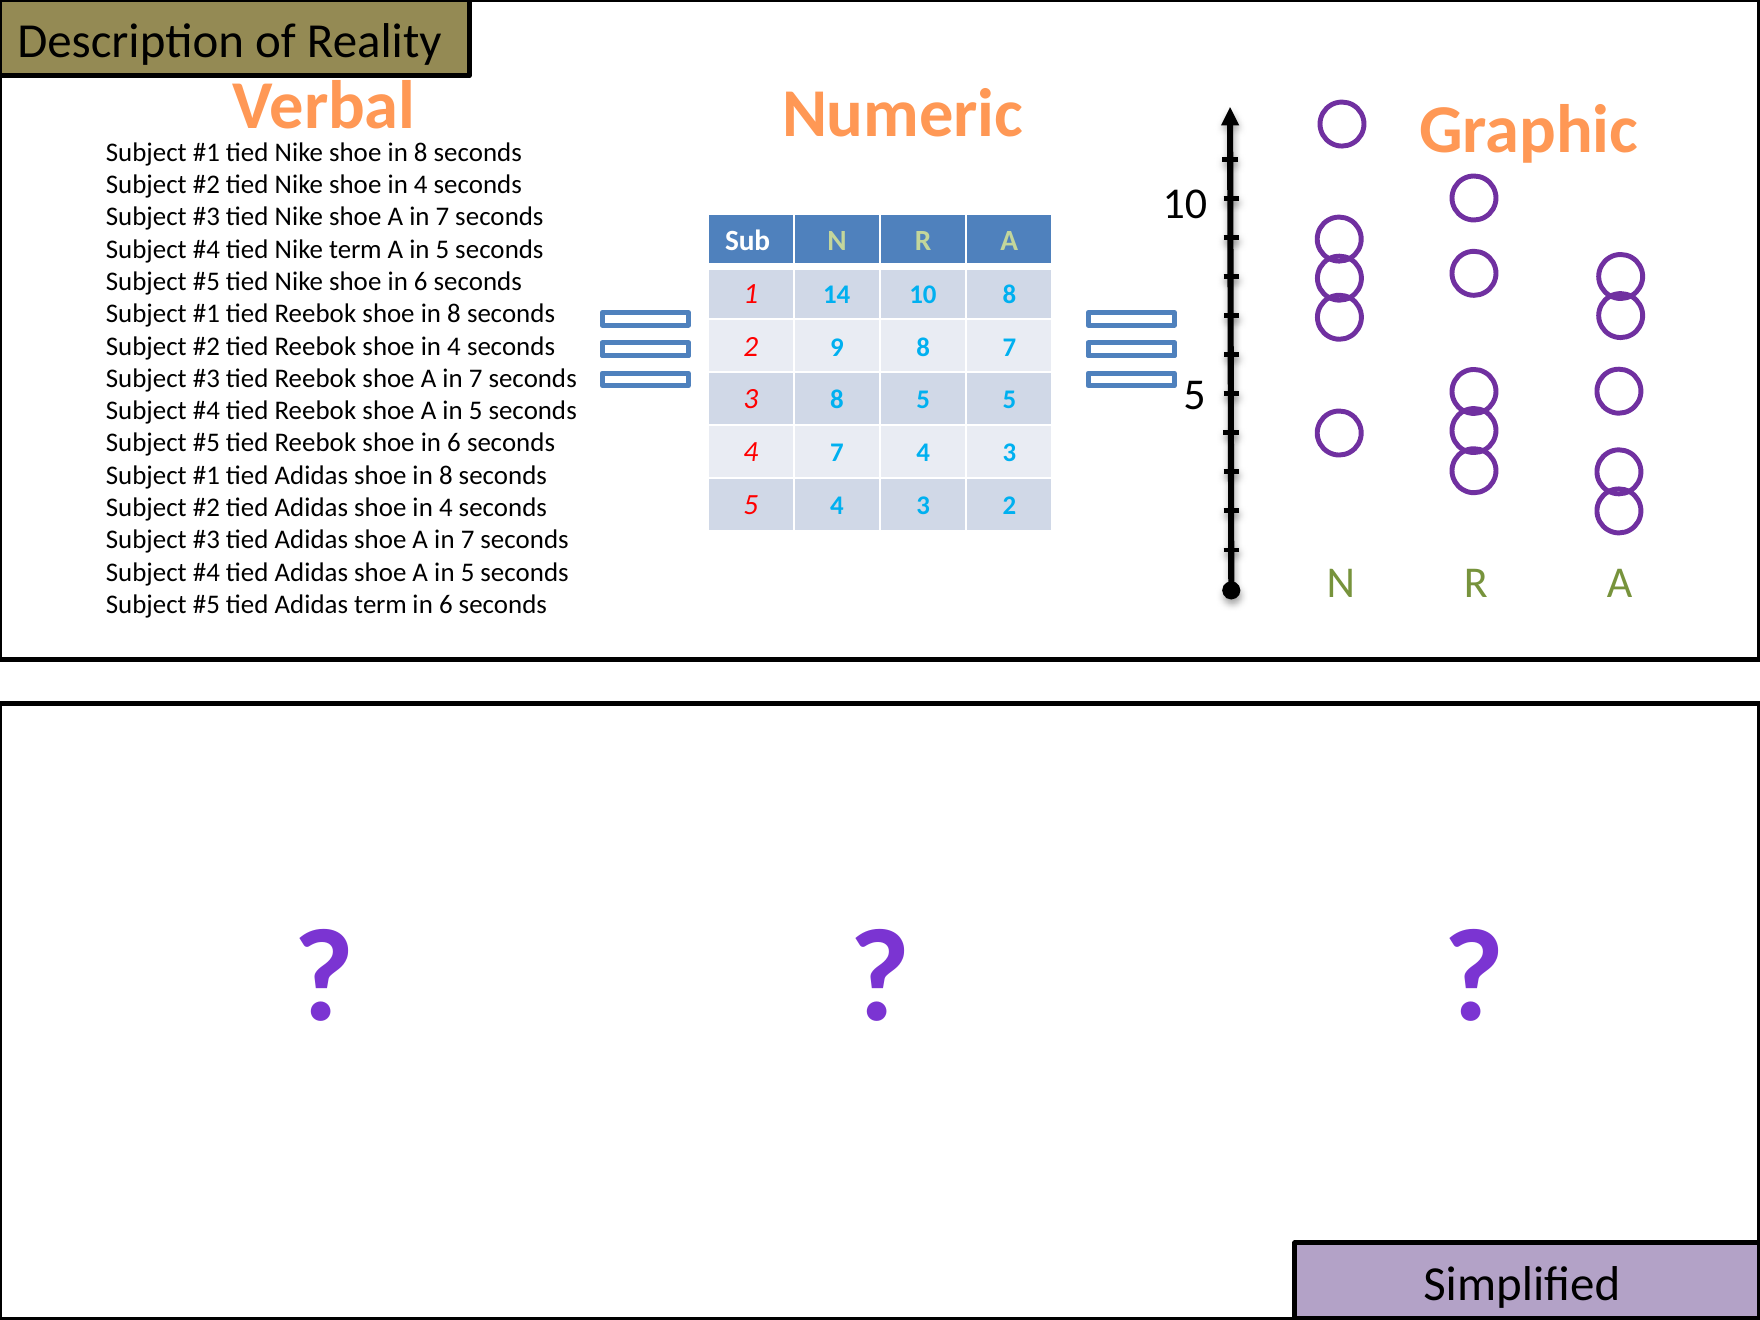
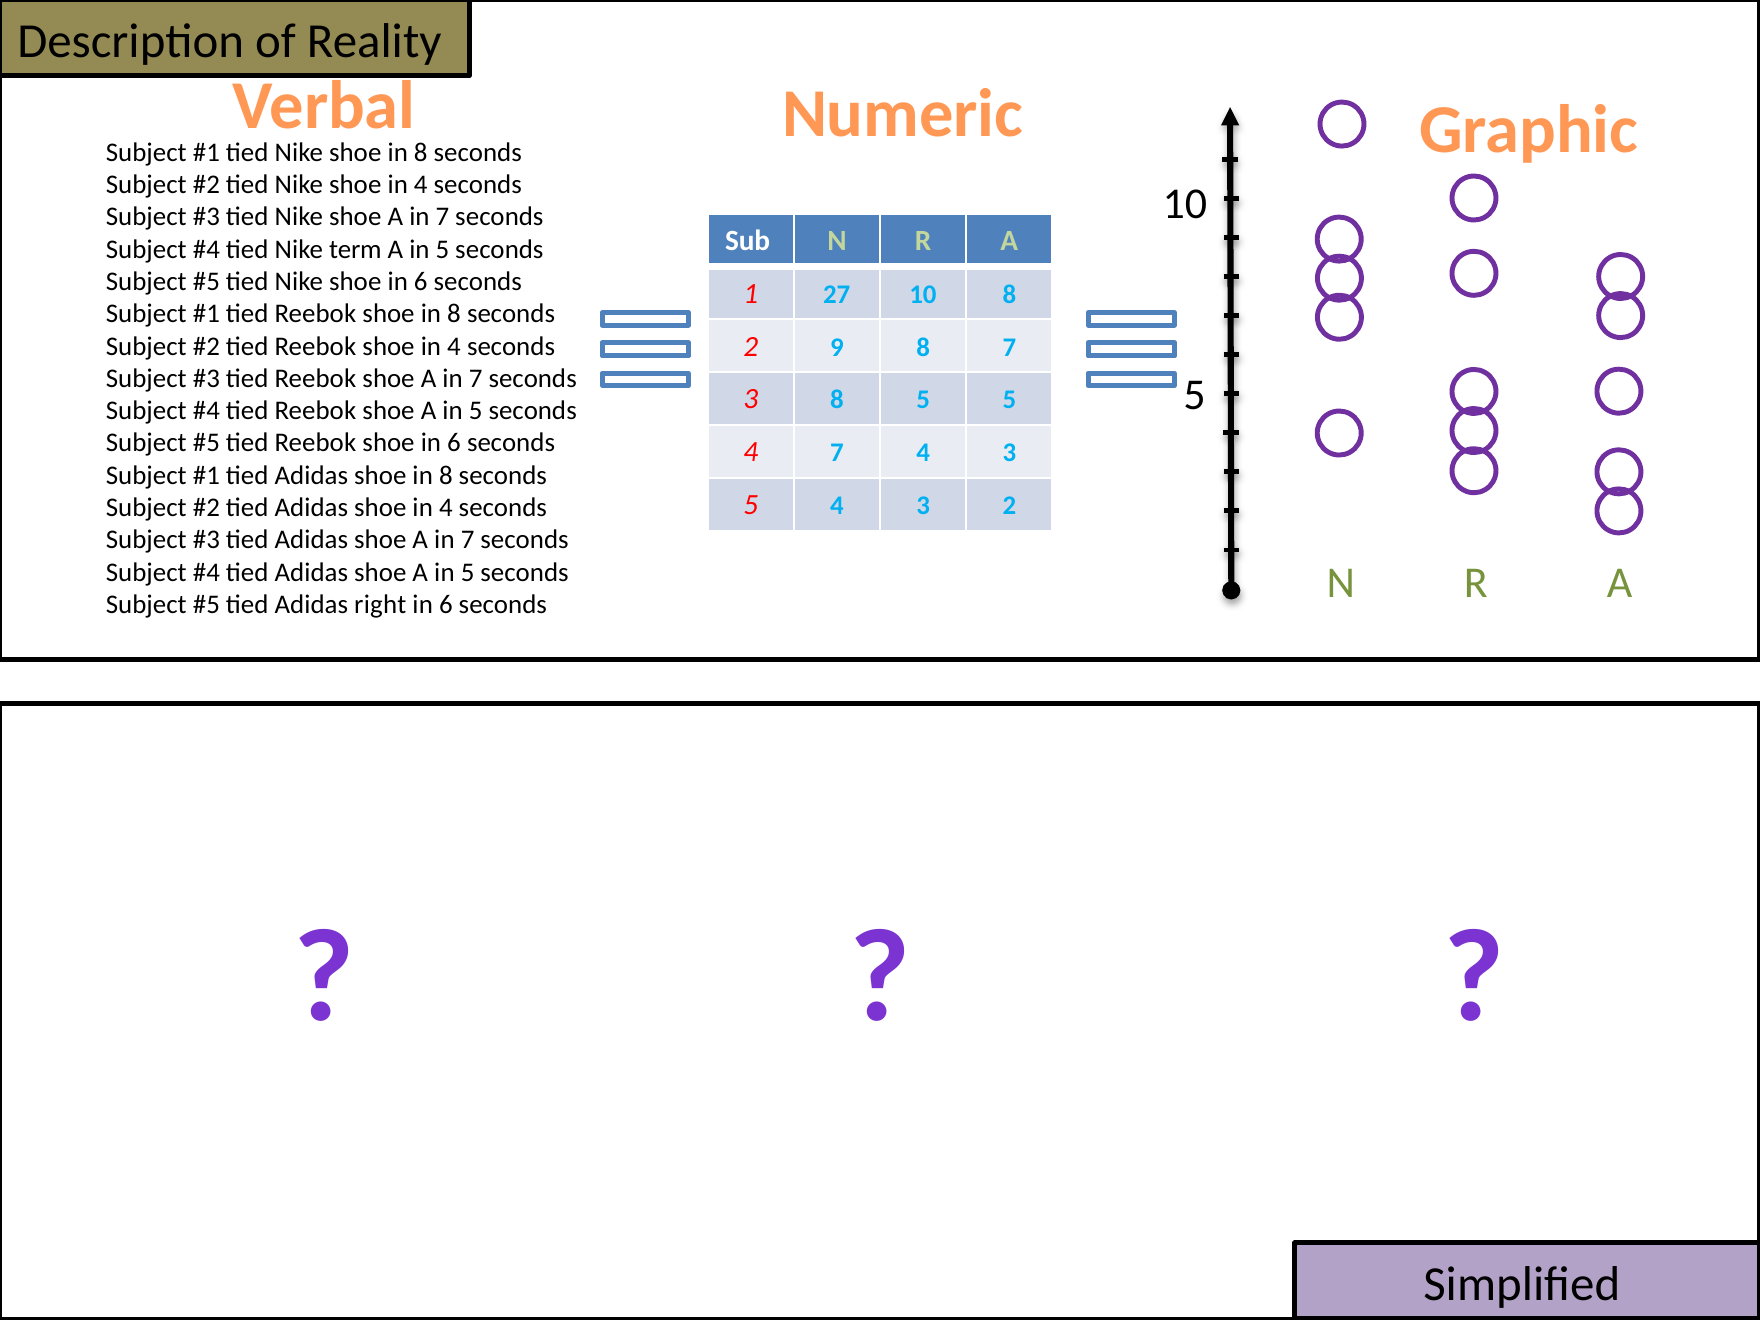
14: 14 -> 27
Adidas term: term -> right
